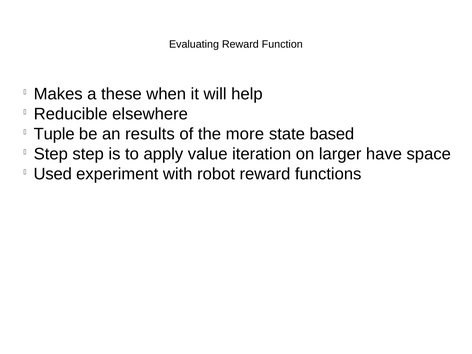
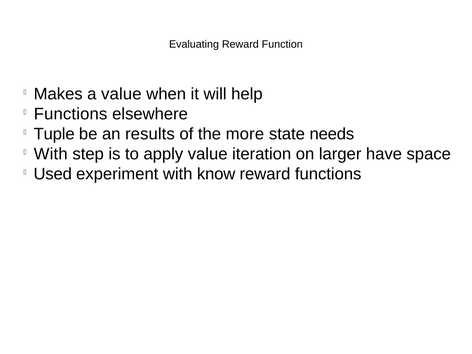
a these: these -> value
Reducible at (71, 114): Reducible -> Functions
based: based -> needs
Step at (51, 154): Step -> With
robot: robot -> know
